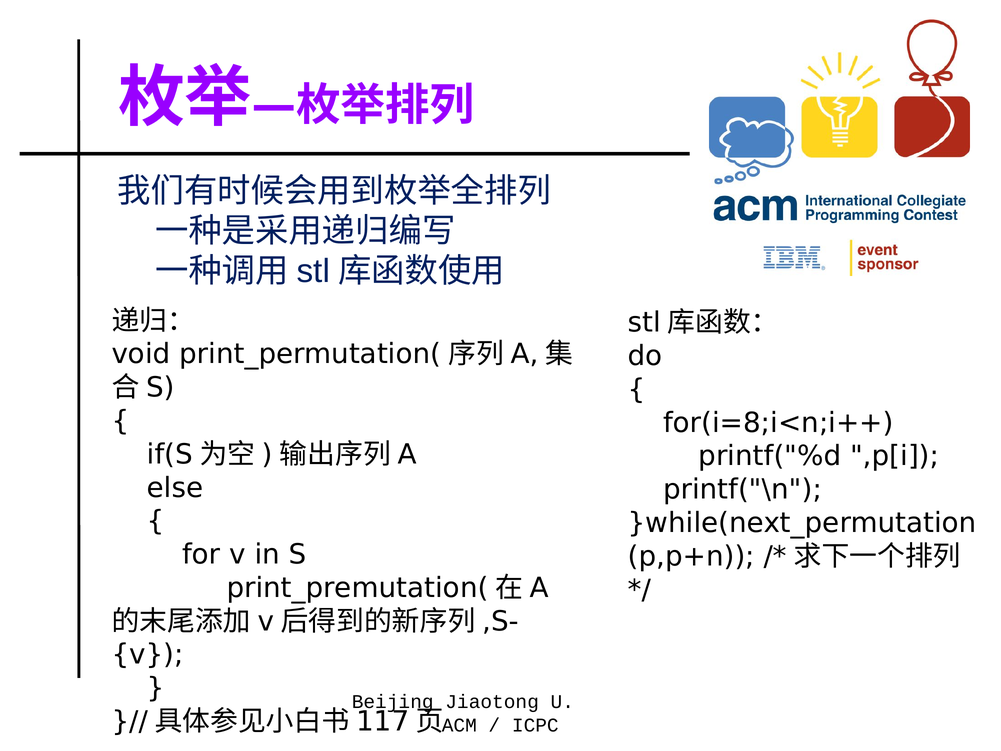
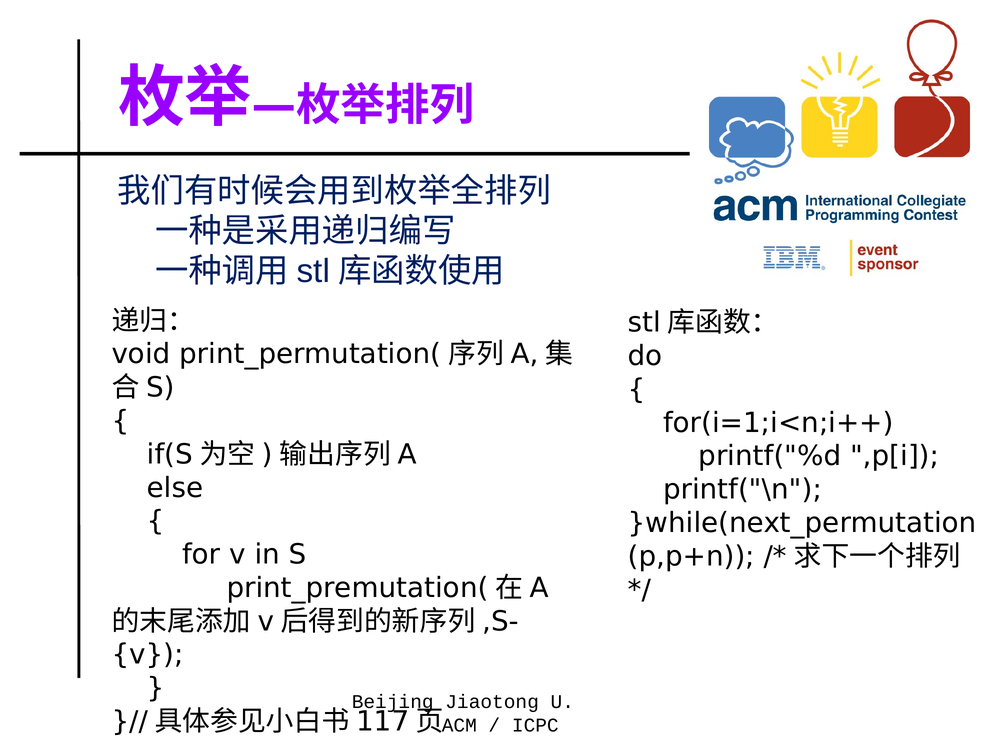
for(i=8;i<n;i++: for(i=8;i<n;i++ -> for(i=1;i<n;i++
